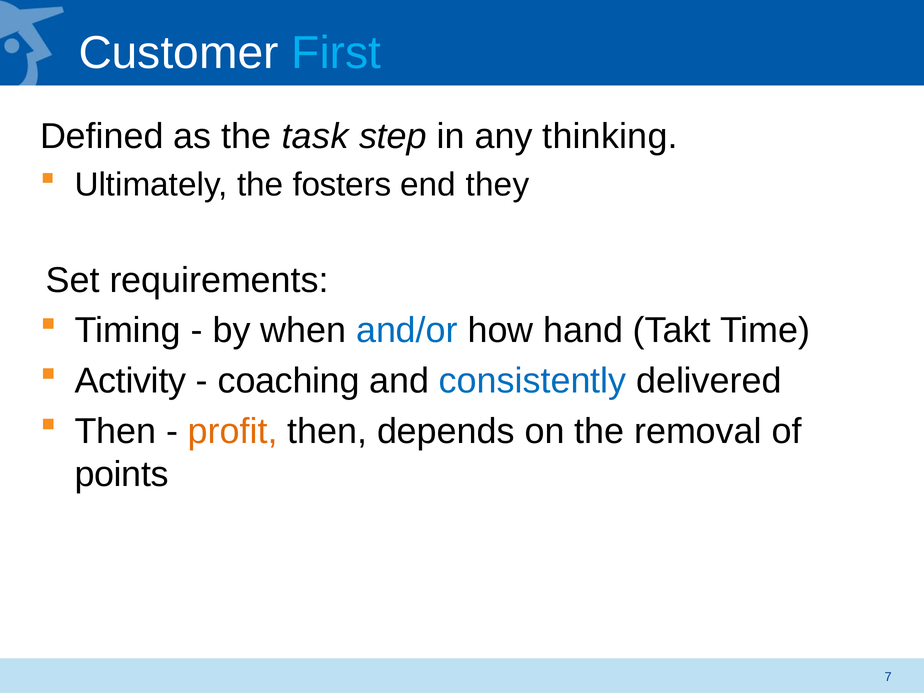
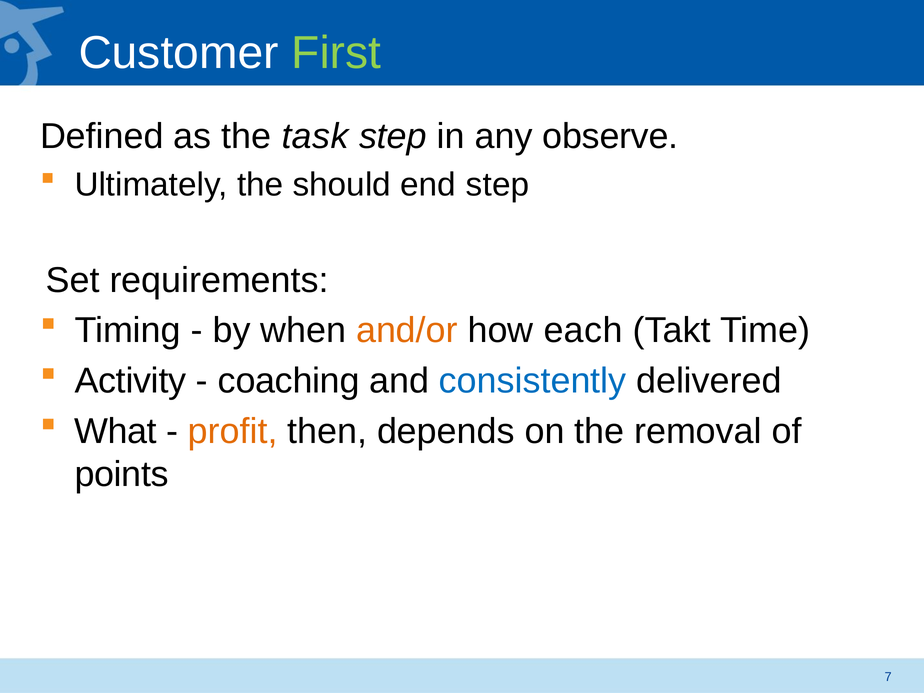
First colour: light blue -> light green
thinking: thinking -> observe
fosters: fosters -> should
end they: they -> step
and/or colour: blue -> orange
hand: hand -> each
Then at (115, 431): Then -> What
